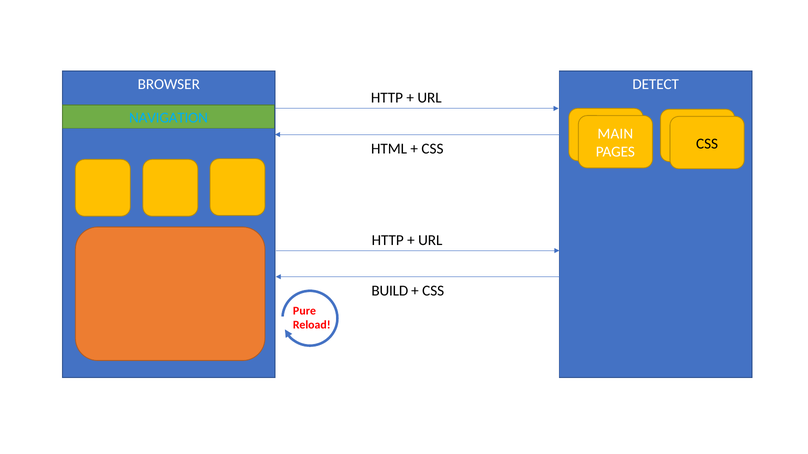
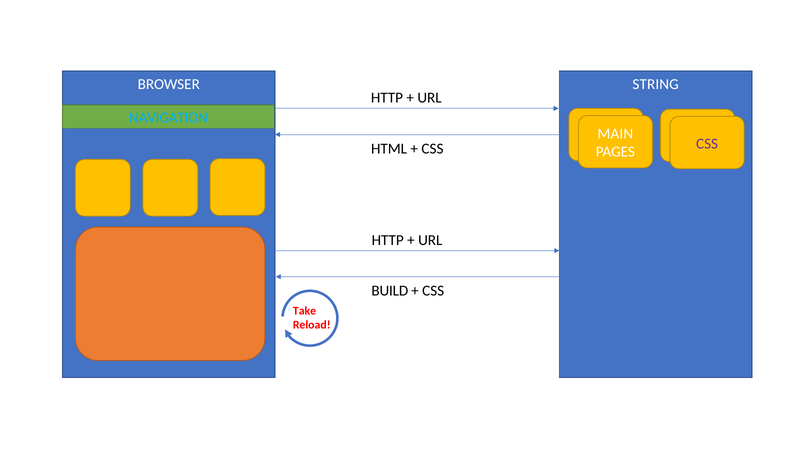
DETECT: DETECT -> STRING
CSS at (707, 144) colour: black -> purple
Pure: Pure -> Take
